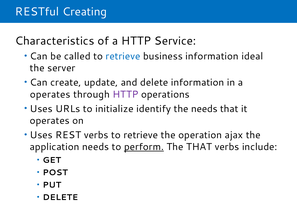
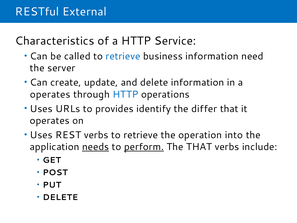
Creating: Creating -> External
ideal: ideal -> need
HTTP at (125, 94) colour: purple -> blue
initialize: initialize -> provides
the needs: needs -> differ
ajax: ajax -> into
needs at (96, 147) underline: none -> present
